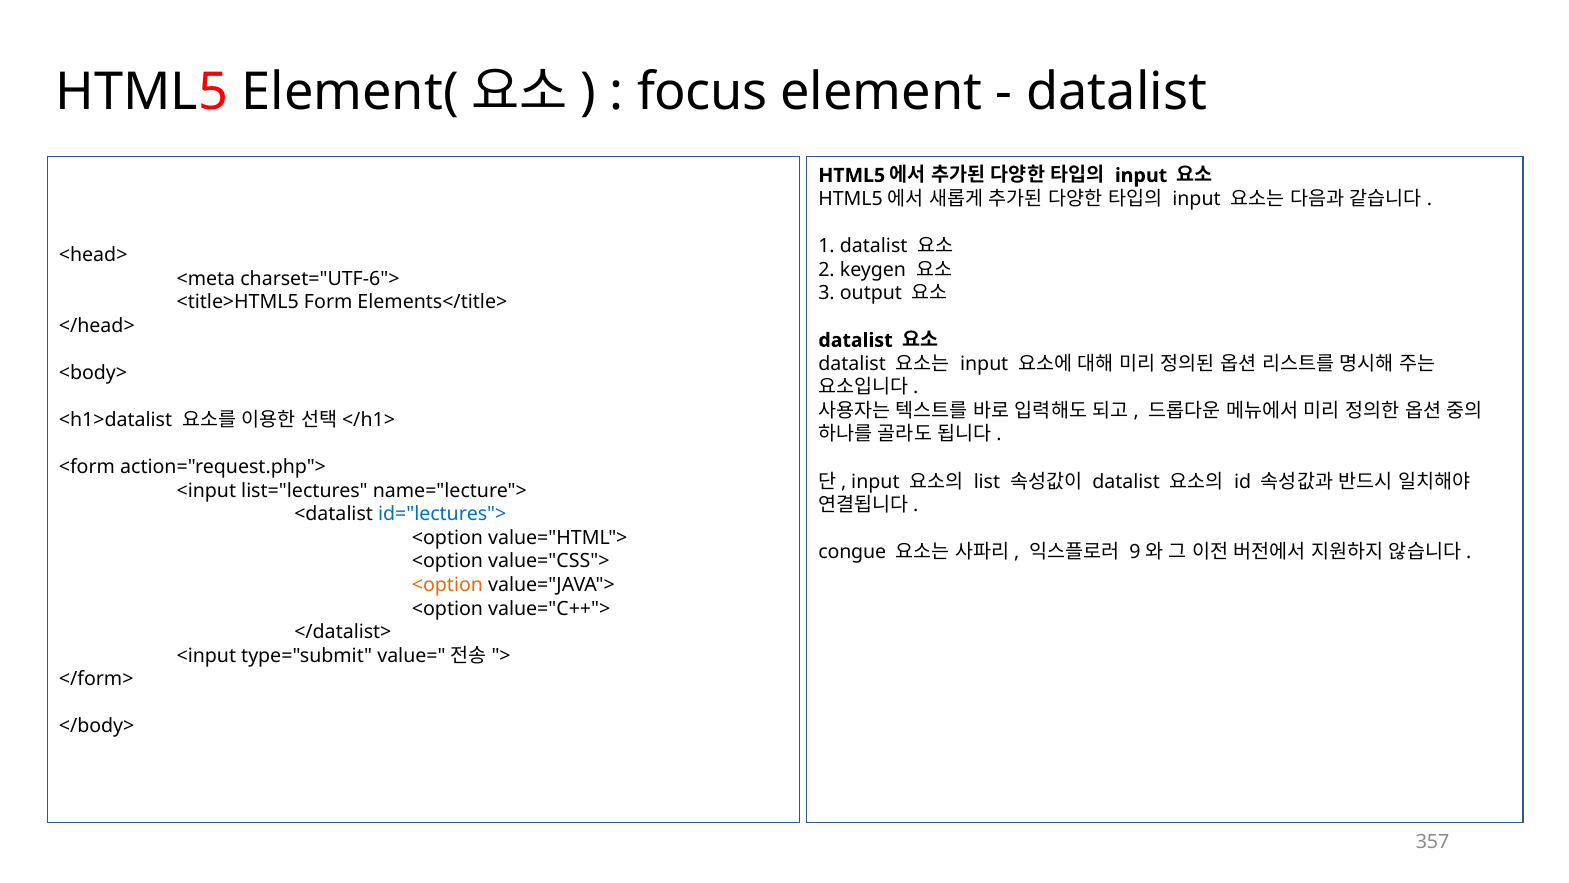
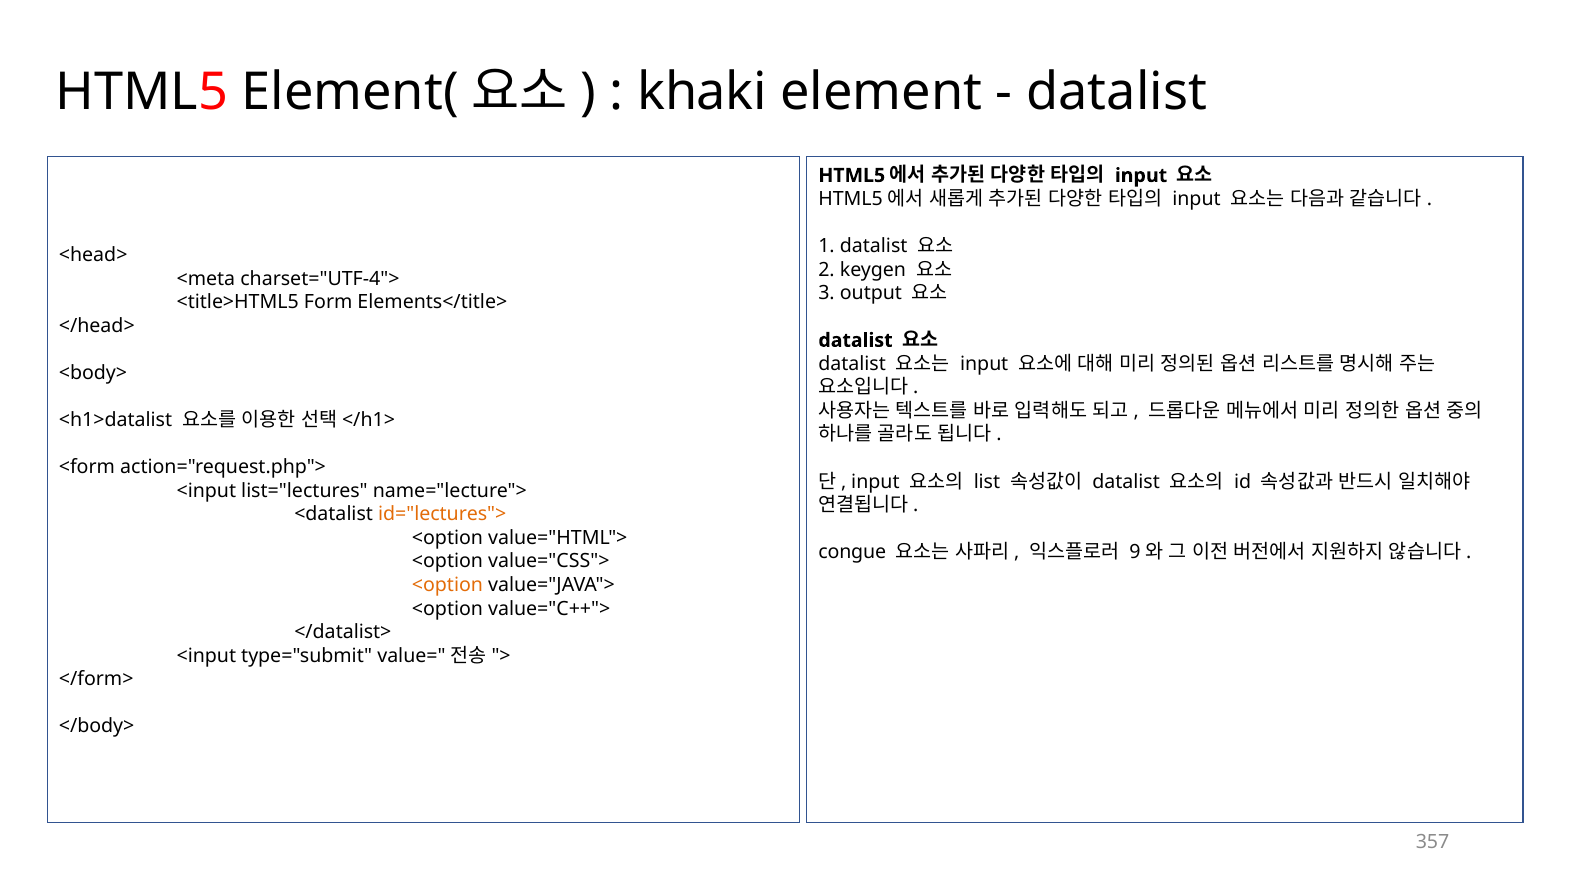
focus: focus -> khaki
charset="UTF-6">: charset="UTF-6"> -> charset="UTF-4">
id="lectures"> colour: blue -> orange
